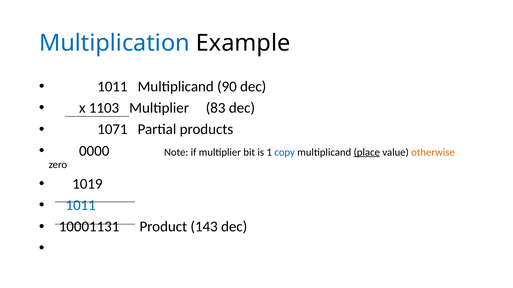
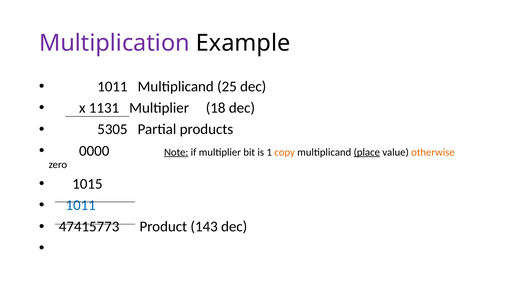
Multiplication colour: blue -> purple
90: 90 -> 25
1103: 1103 -> 1131
83: 83 -> 18
1071: 1071 -> 5305
Note underline: none -> present
copy colour: blue -> orange
1019: 1019 -> 1015
10001131: 10001131 -> 47415773
